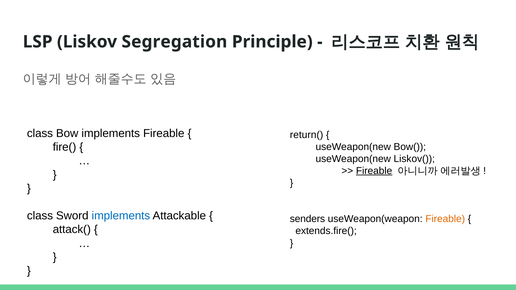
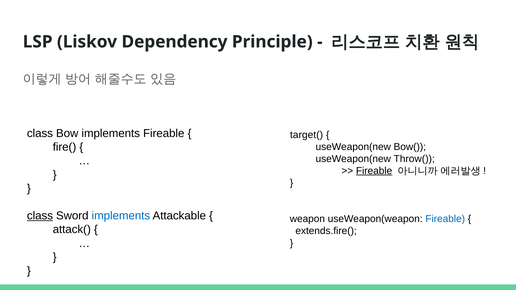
Segregation: Segregation -> Dependency
return(: return( -> target(
Liskov(: Liskov( -> Throw(
class at (40, 216) underline: none -> present
senders: senders -> weapon
Fireable at (445, 219) colour: orange -> blue
